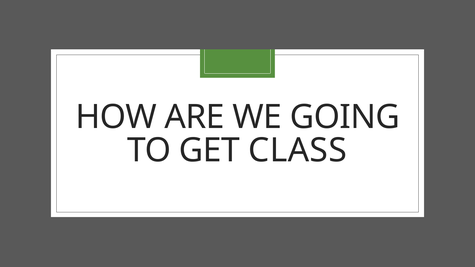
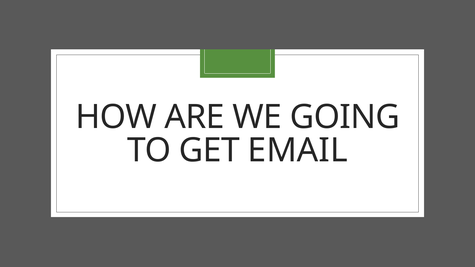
CLASS: CLASS -> EMAIL
